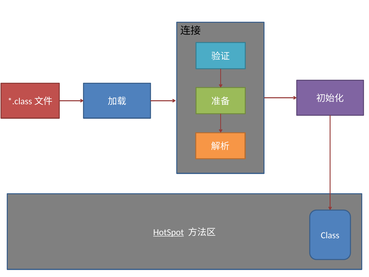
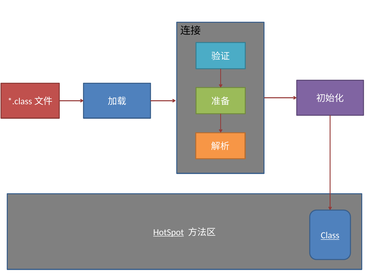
Class underline: none -> present
